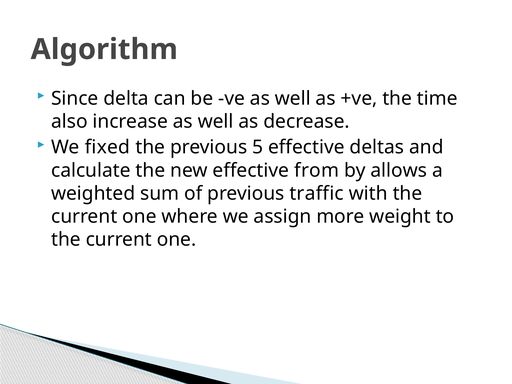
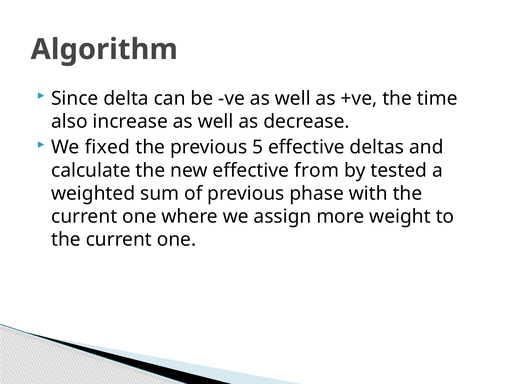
allows: allows -> tested
traffic: traffic -> phase
